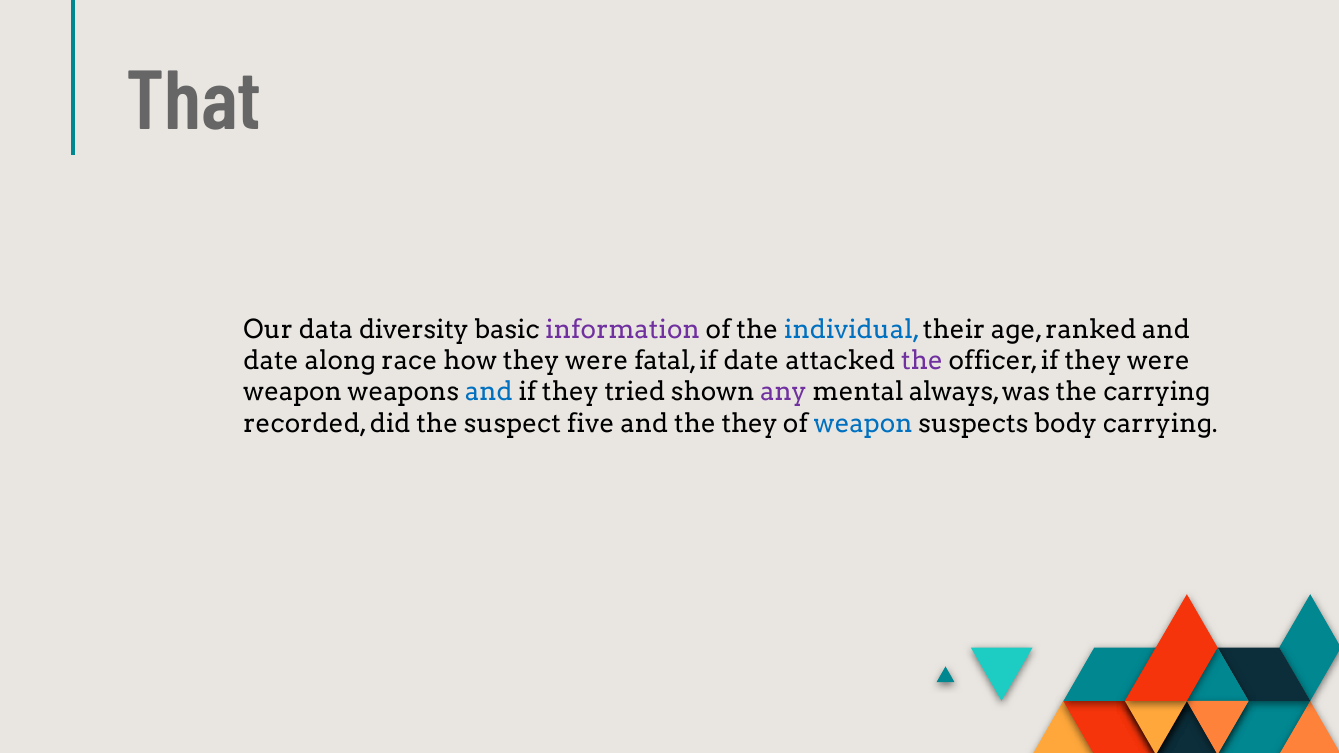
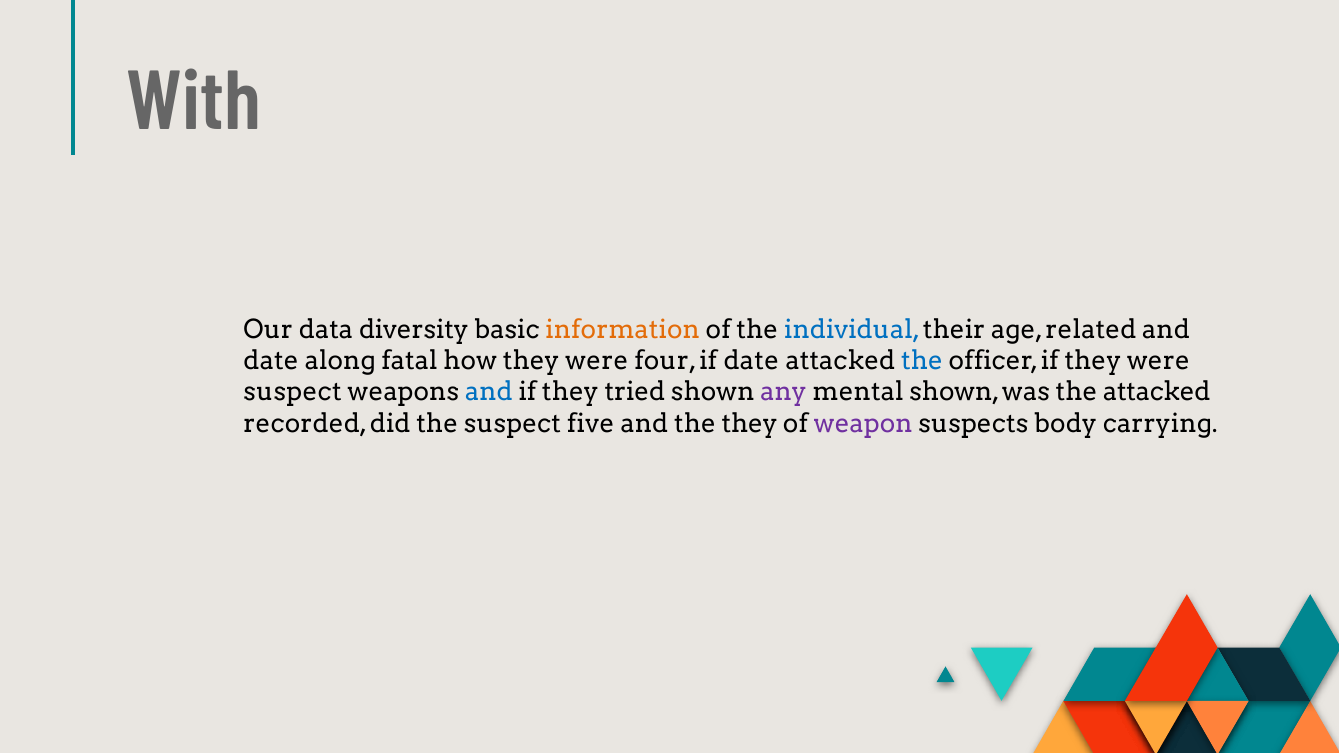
That: That -> With
information colour: purple -> orange
ranked: ranked -> related
race: race -> fatal
fatal: fatal -> four
the at (922, 361) colour: purple -> blue
weapon at (293, 392): weapon -> suspect
mental always: always -> shown
the carrying: carrying -> attacked
weapon at (863, 424) colour: blue -> purple
